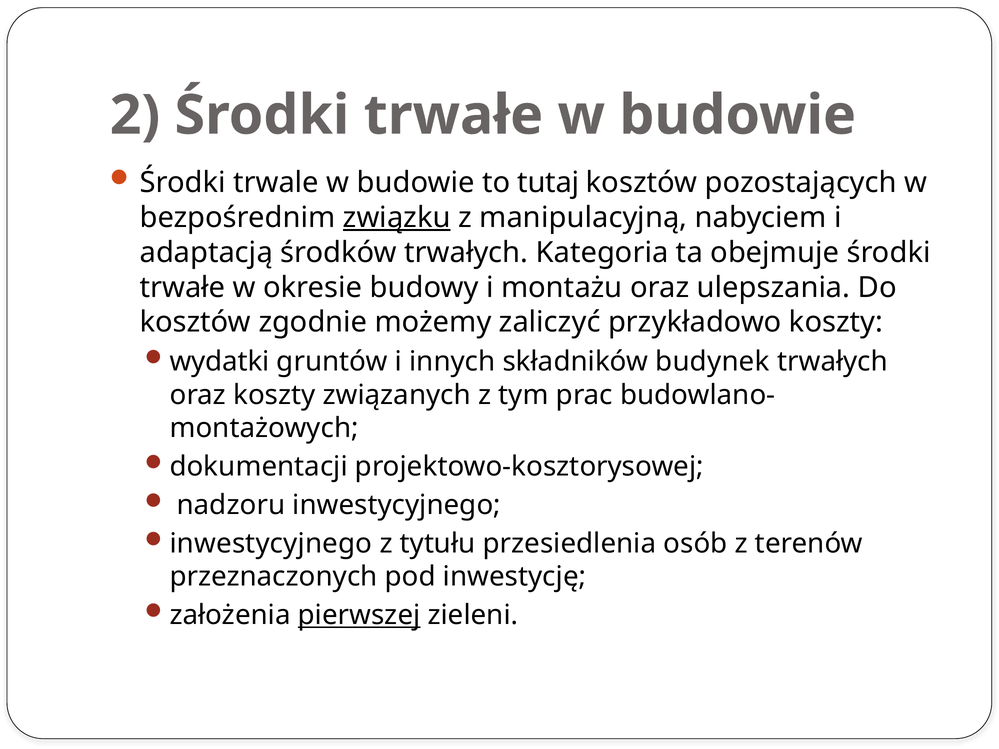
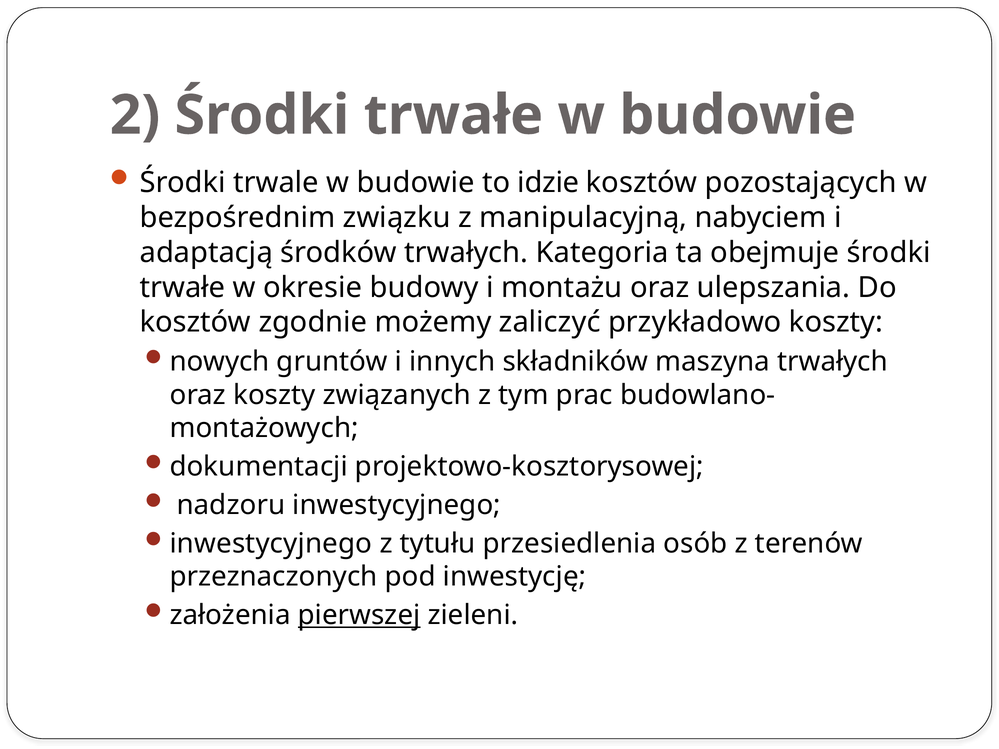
tutaj: tutaj -> idzie
związku underline: present -> none
wydatki: wydatki -> nowych
budynek: budynek -> maszyna
